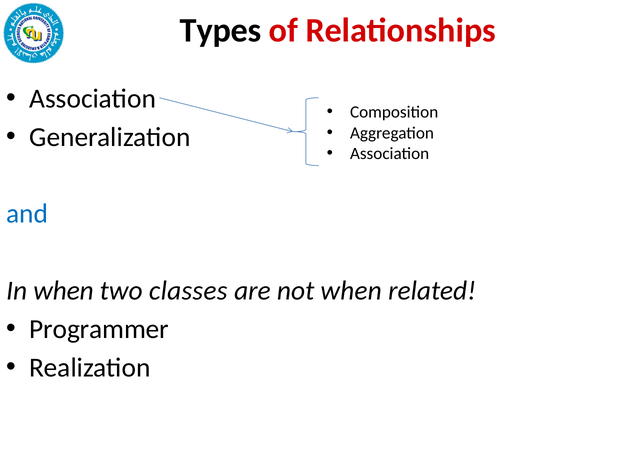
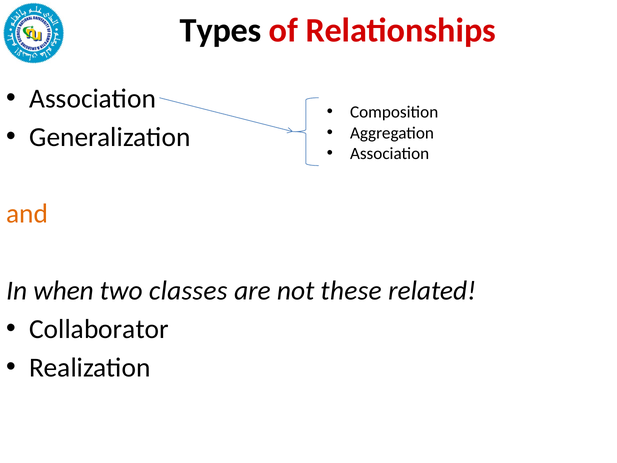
and colour: blue -> orange
not when: when -> these
Programmer: Programmer -> Collaborator
